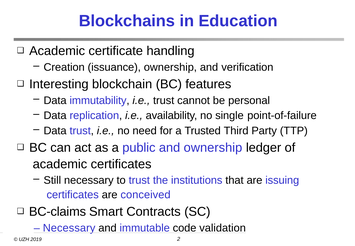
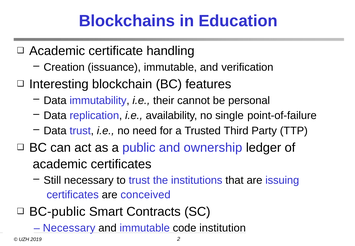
issuance ownership: ownership -> immutable
i.e trust: trust -> their
BC-claims: BC-claims -> BC-public
validation: validation -> institution
